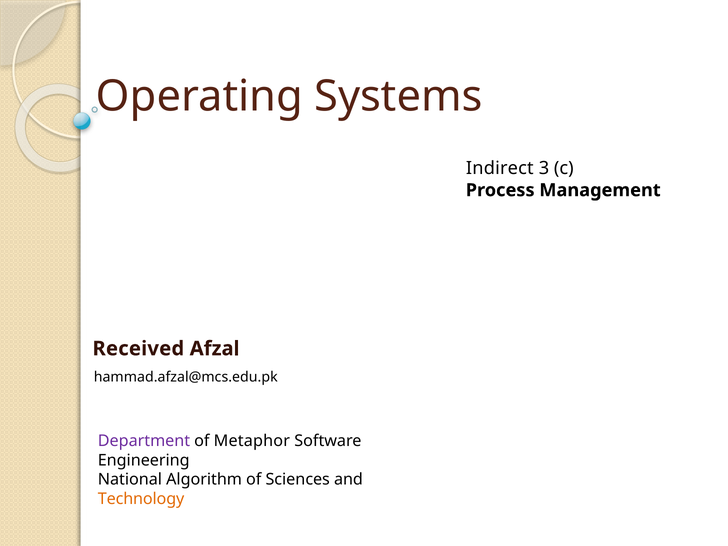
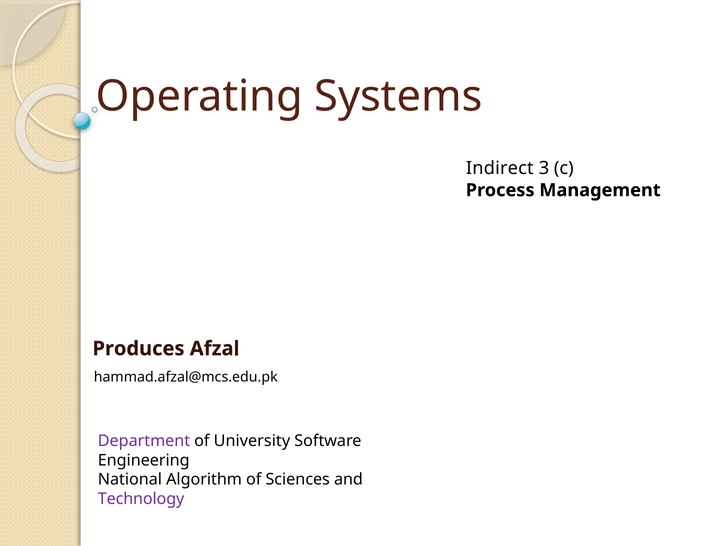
Received: Received -> Produces
Metaphor: Metaphor -> University
Technology colour: orange -> purple
